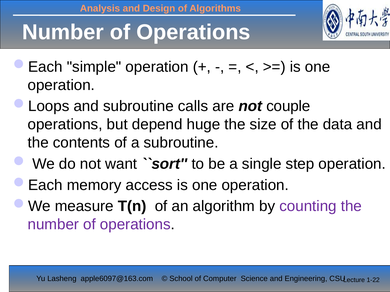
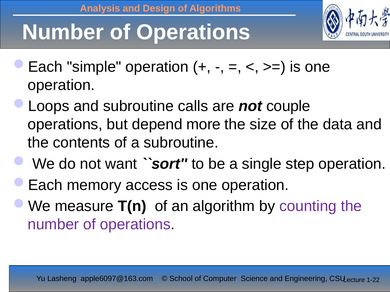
huge: huge -> more
